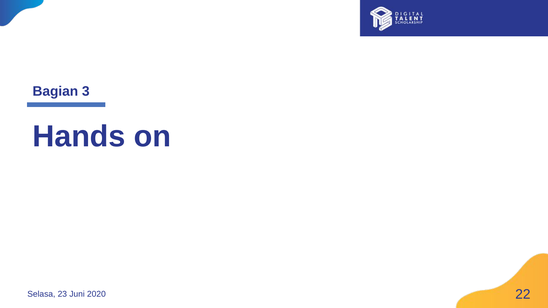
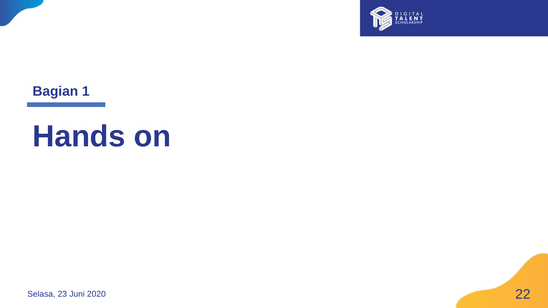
3: 3 -> 1
